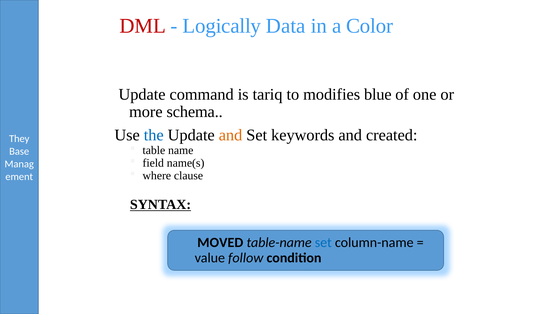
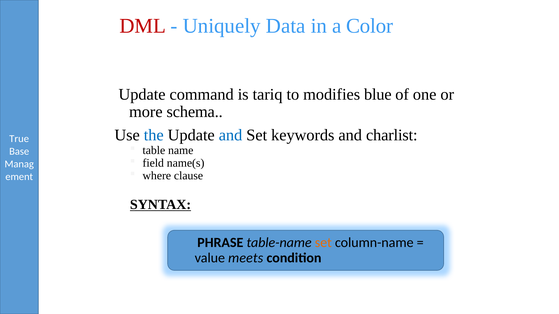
Logically: Logically -> Uniquely
and at (231, 135) colour: orange -> blue
created: created -> charlist
They: They -> True
MOVED: MOVED -> PHRASE
set at (323, 243) colour: blue -> orange
follow: follow -> meets
